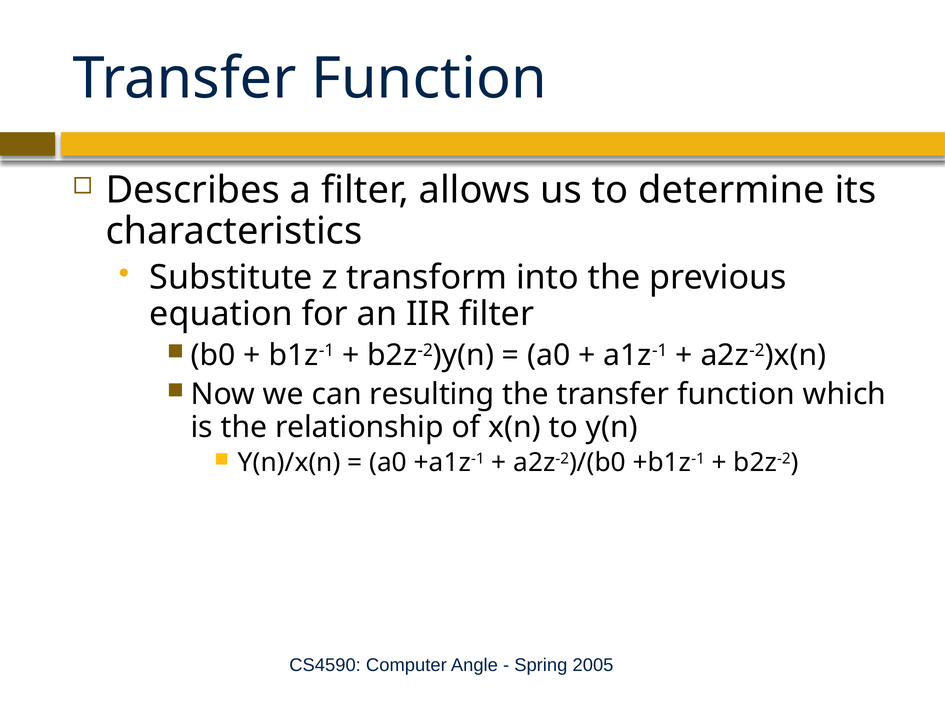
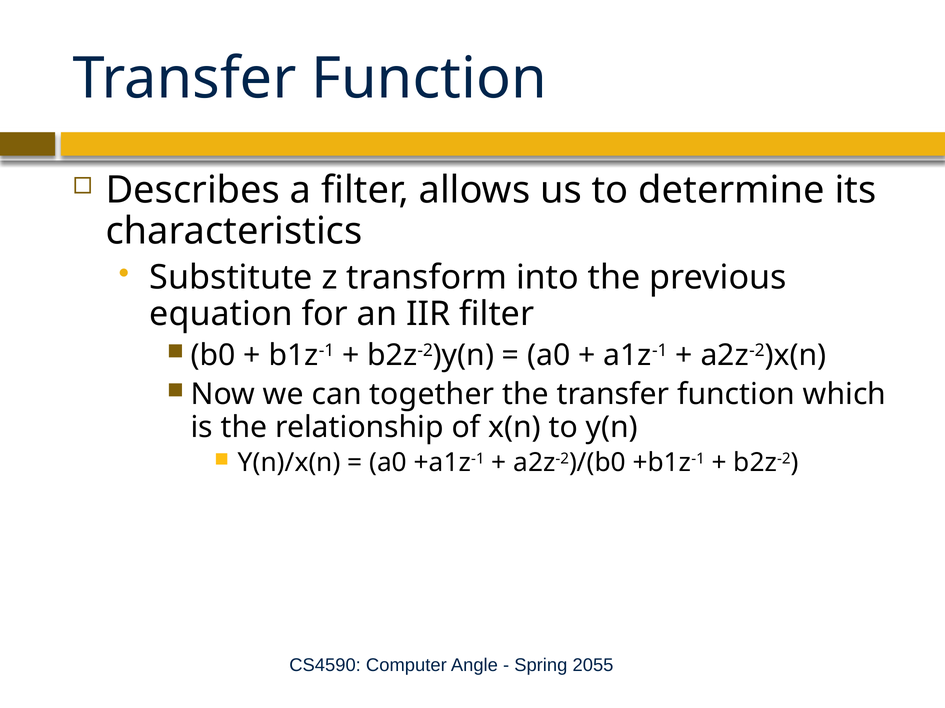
resulting: resulting -> together
2005: 2005 -> 2055
